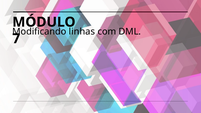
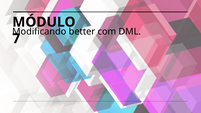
linhas: linhas -> better
